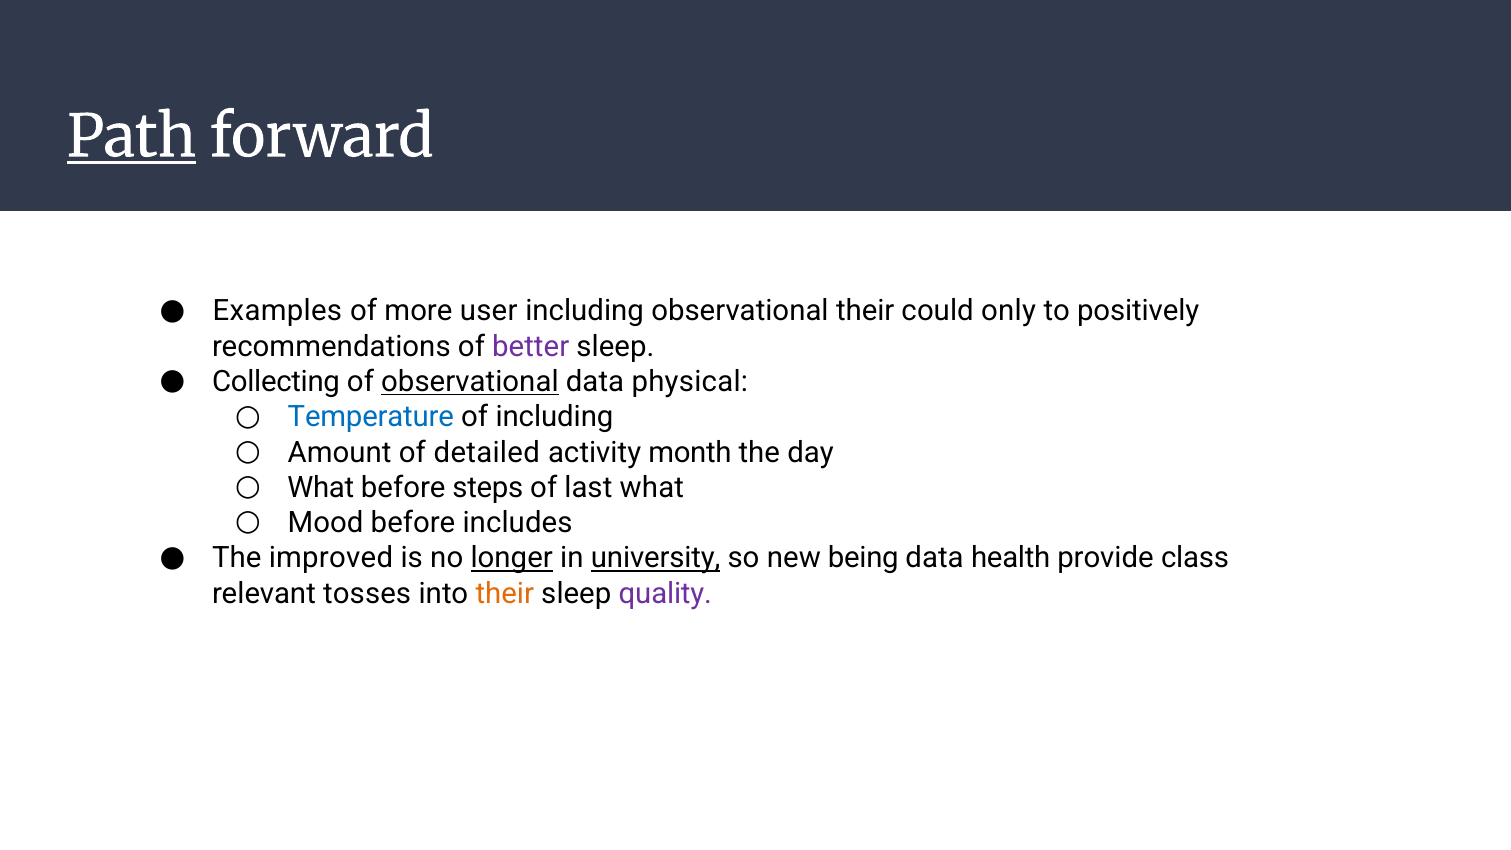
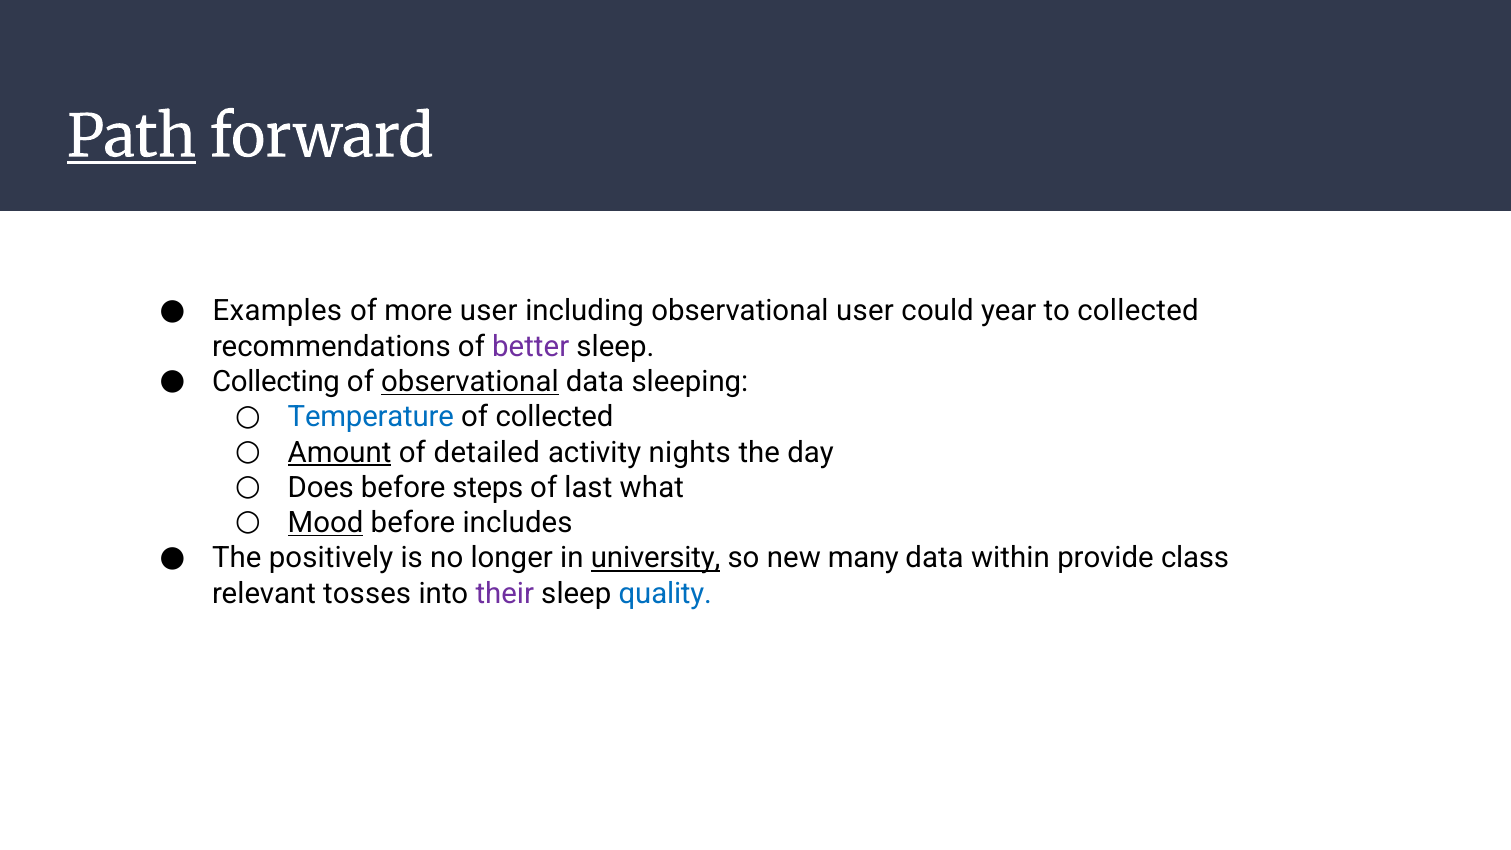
observational their: their -> user
only: only -> year
to positively: positively -> collected
physical: physical -> sleeping
of including: including -> collected
Amount underline: none -> present
month: month -> nights
What at (321, 488): What -> Does
Mood underline: none -> present
improved: improved -> positively
longer underline: present -> none
being: being -> many
health: health -> within
their at (505, 593) colour: orange -> purple
quality colour: purple -> blue
